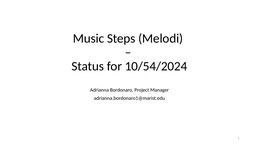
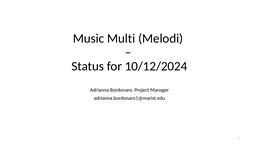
Steps: Steps -> Multi
10/54/2024: 10/54/2024 -> 10/12/2024
